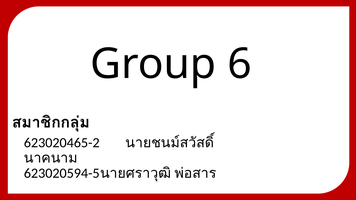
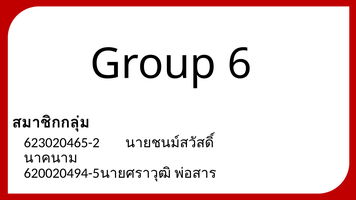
623020594-5: 623020594-5 -> 620020494-5
